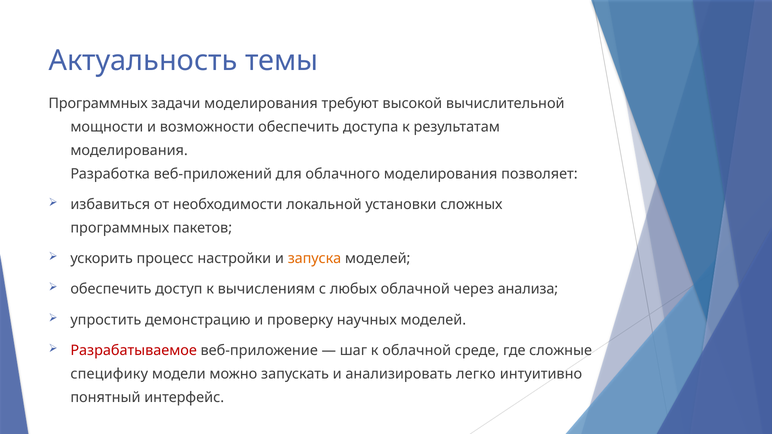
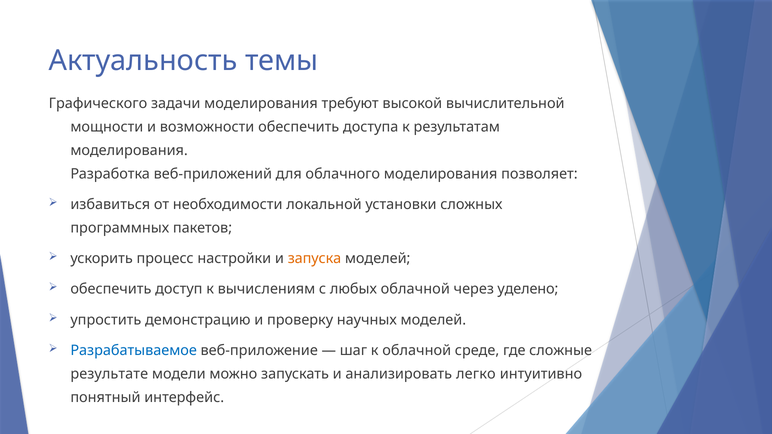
Программных at (98, 104): Программных -> Графического
анализа: анализа -> уделено
Разрабатываемое colour: red -> blue
специфику: специфику -> результате
